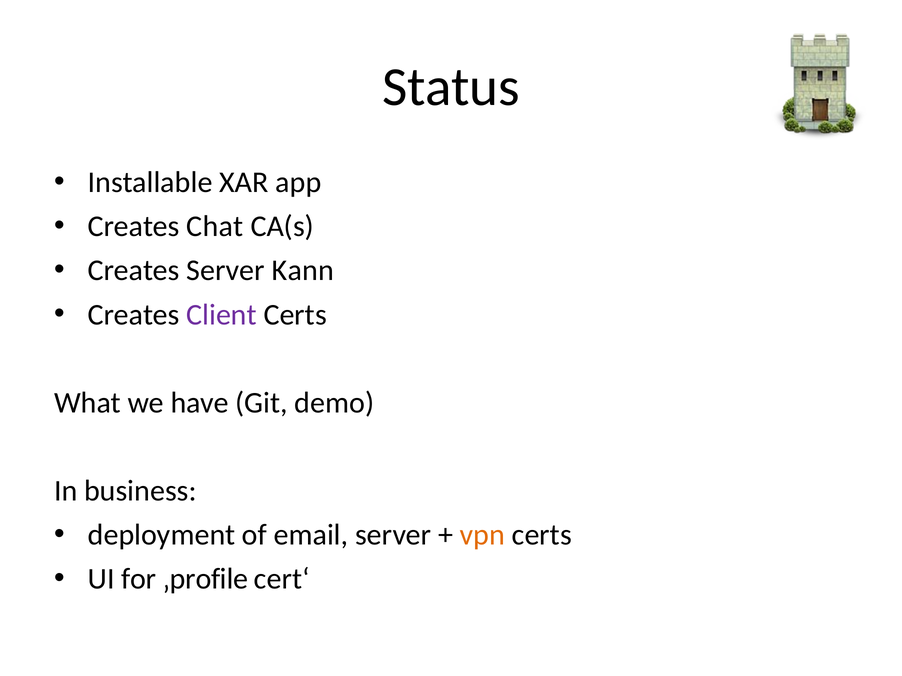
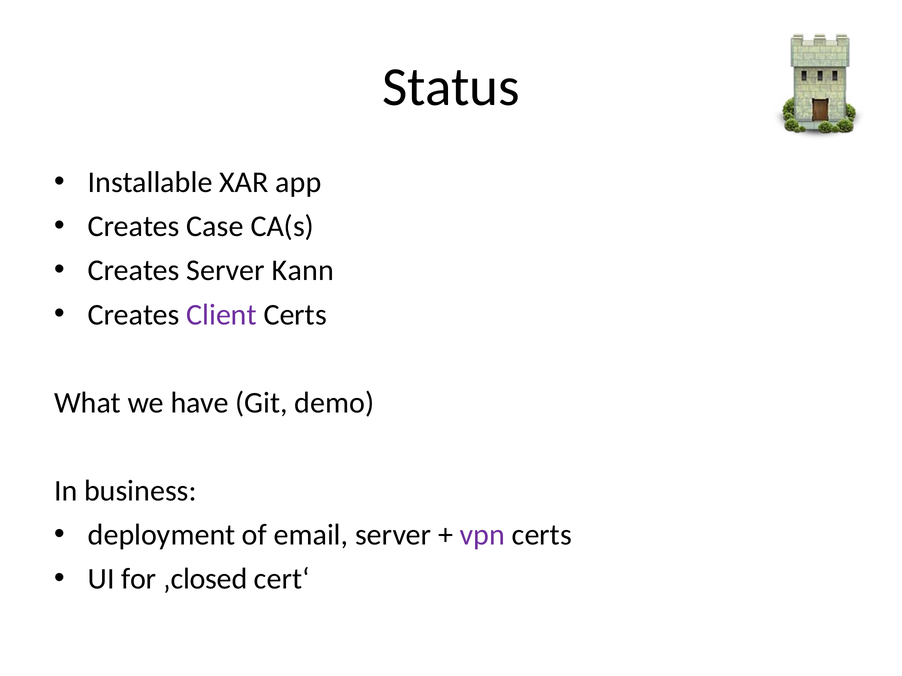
Chat: Chat -> Case
vpn colour: orange -> purple
‚profile: ‚profile -> ‚closed
